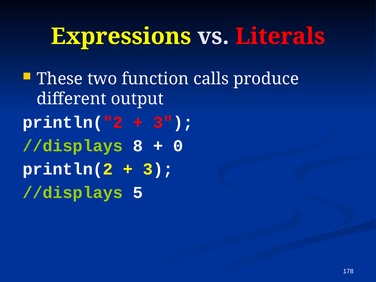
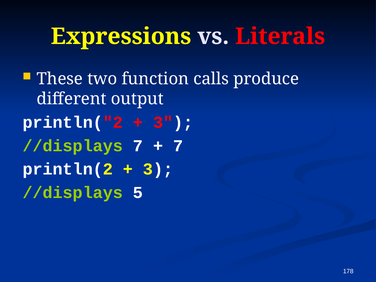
//displays 8: 8 -> 7
0 at (178, 146): 0 -> 7
